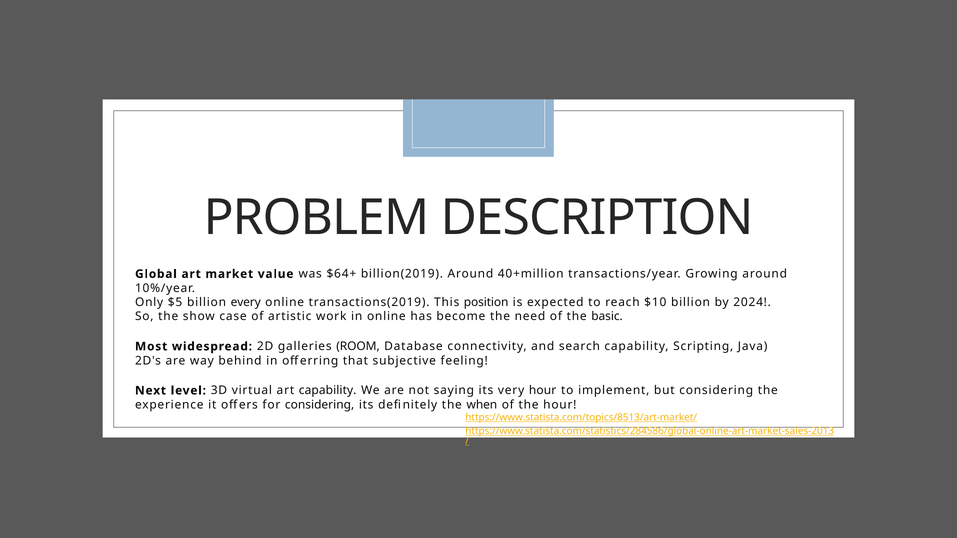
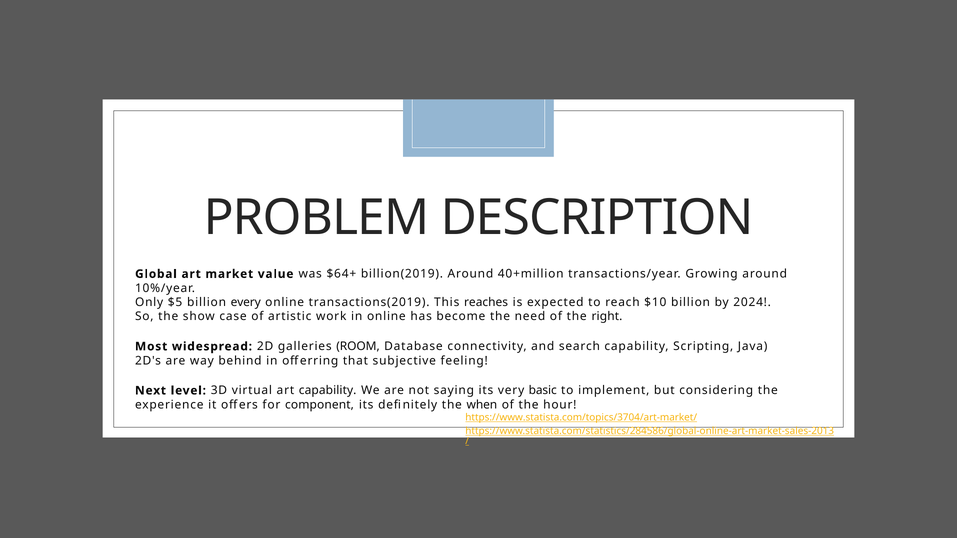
position: position -> reaches
basic: basic -> right
very hour: hour -> basic
for considering: considering -> component
https://www.statista.com/topics/8513/art-market/: https://www.statista.com/topics/8513/art-market/ -> https://www.statista.com/topics/3704/art-market/
